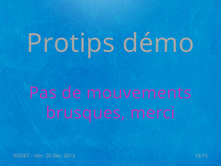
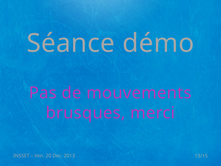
Protips: Protips -> Séance
